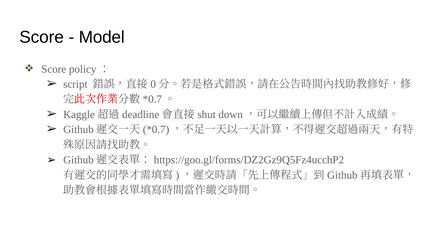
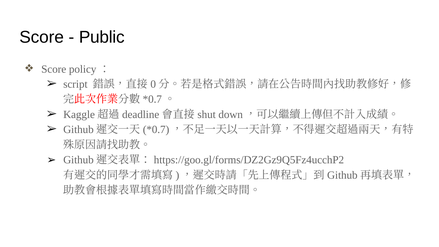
Model: Model -> Public
